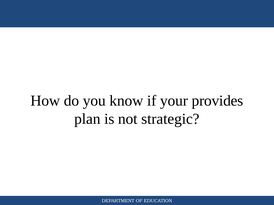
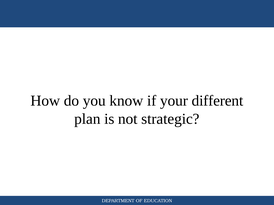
provides: provides -> different
